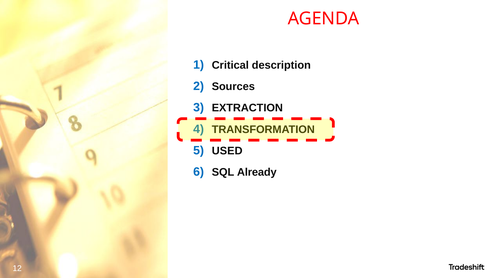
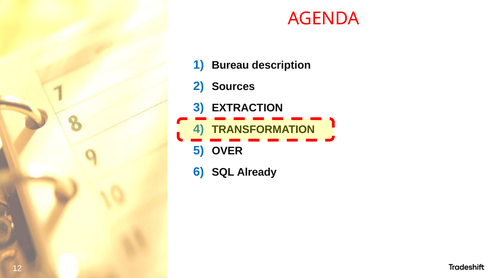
Critical: Critical -> Bureau
USED: USED -> OVER
